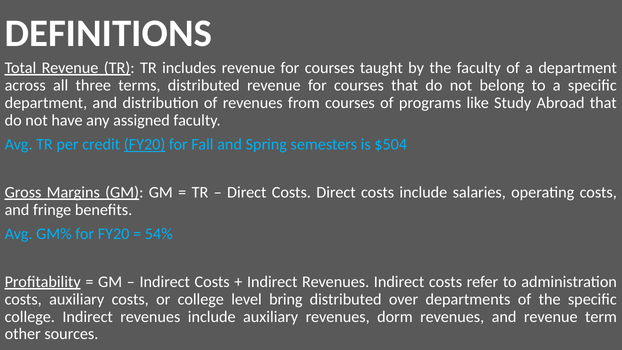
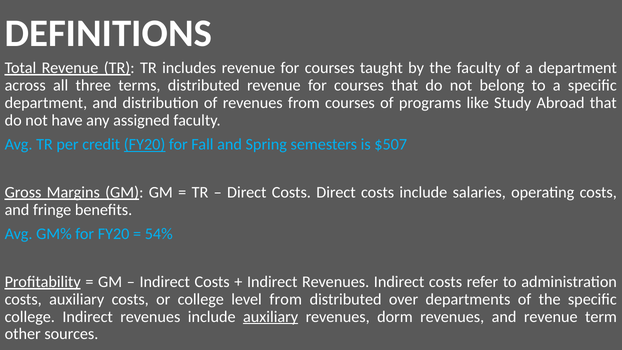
$504: $504 -> $507
level bring: bring -> from
auxiliary at (271, 317) underline: none -> present
